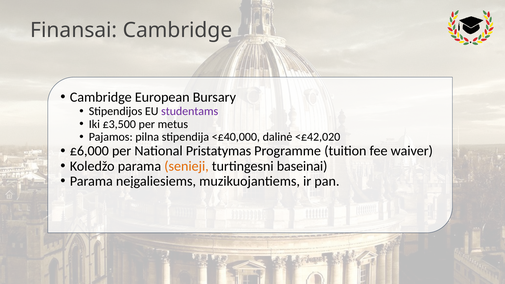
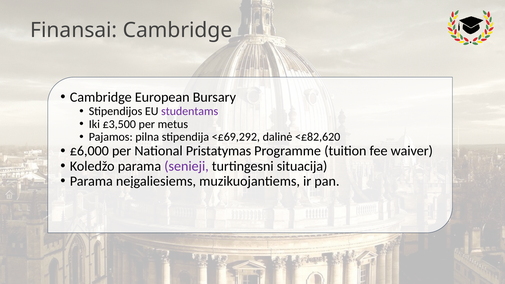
<£40,000: <£40,000 -> <£69,292
<£42,020: <£42,020 -> <£82,620
senieji colour: orange -> purple
baseinai: baseinai -> situacija
